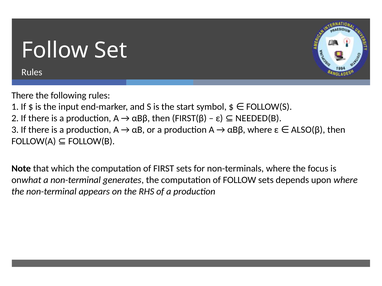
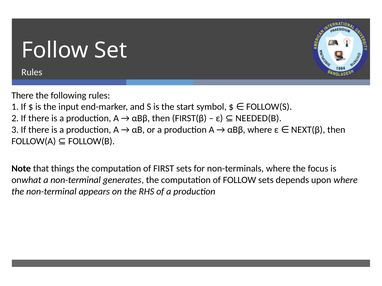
ALSO(β: ALSO(β -> NEXT(β
which: which -> things
